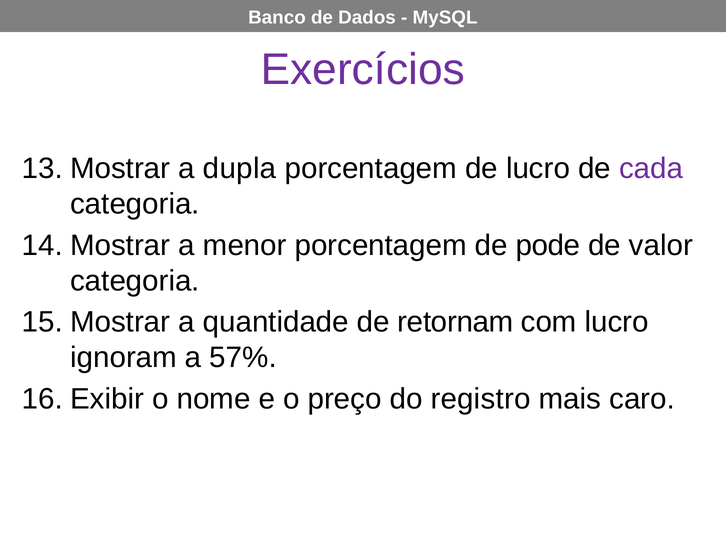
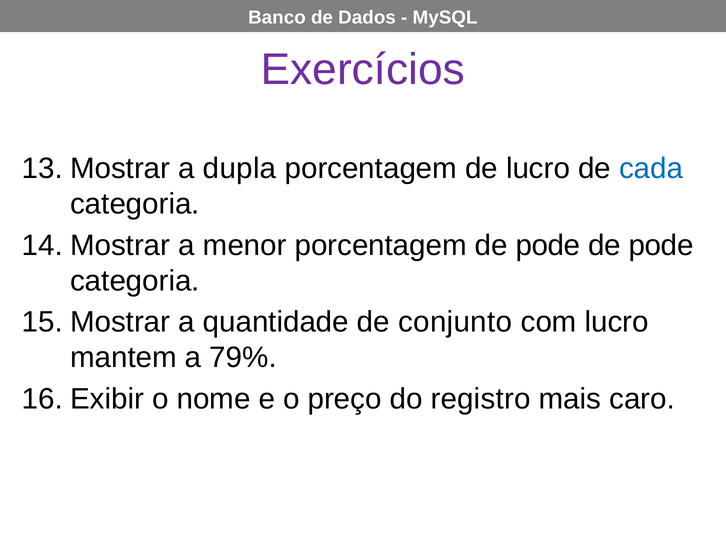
cada colour: purple -> blue
valor at (661, 246): valor -> pode
retornam: retornam -> conjunto
ignoram: ignoram -> mantem
57%: 57% -> 79%
